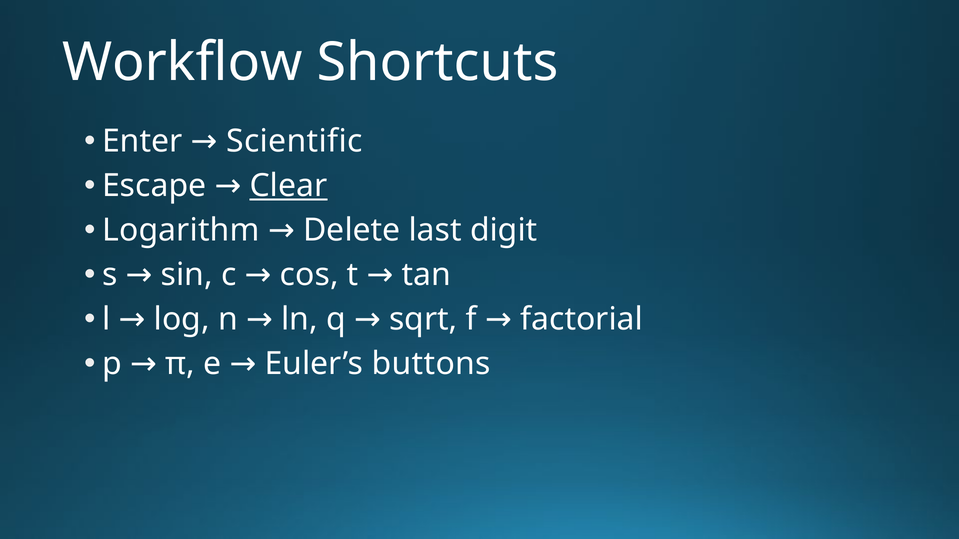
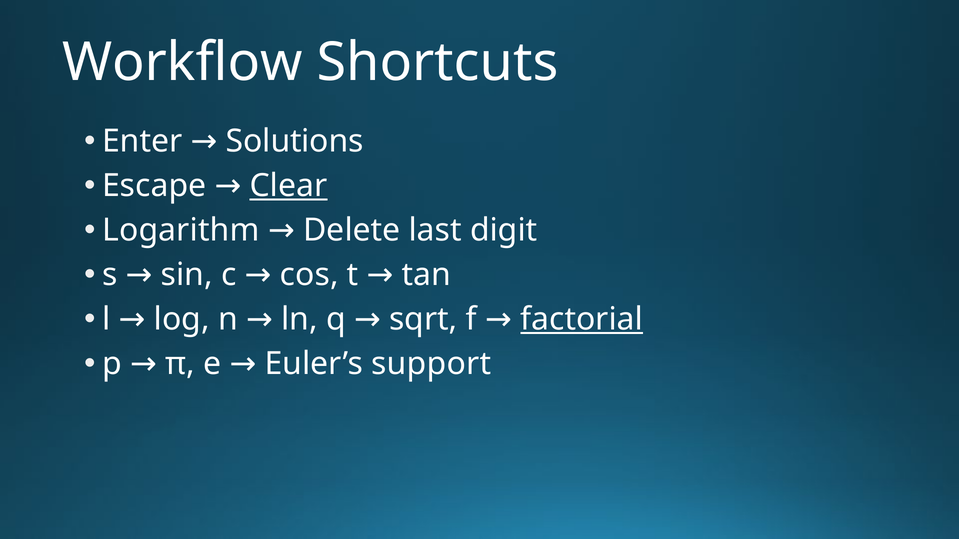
Scientific: Scientific -> Solutions
factorial underline: none -> present
buttons: buttons -> support
